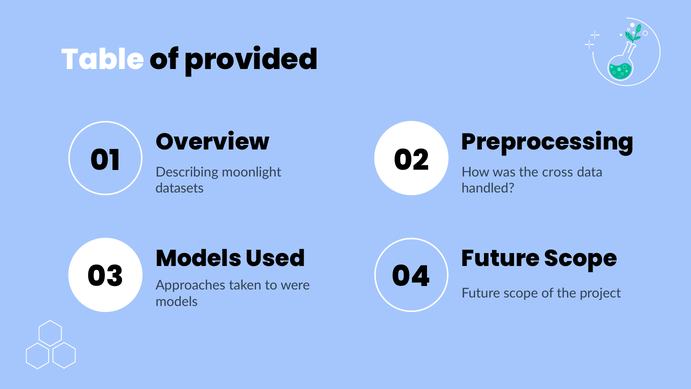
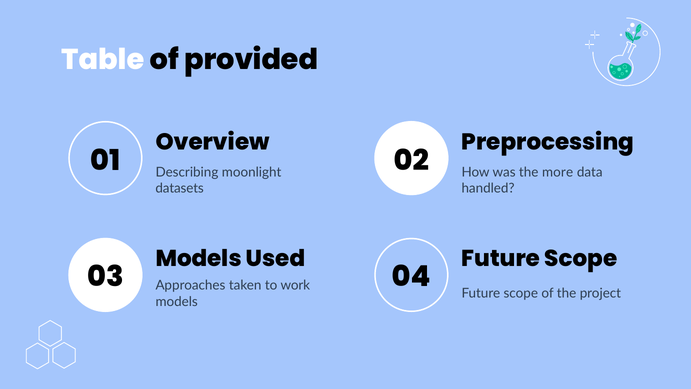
cross: cross -> more
were: were -> work
